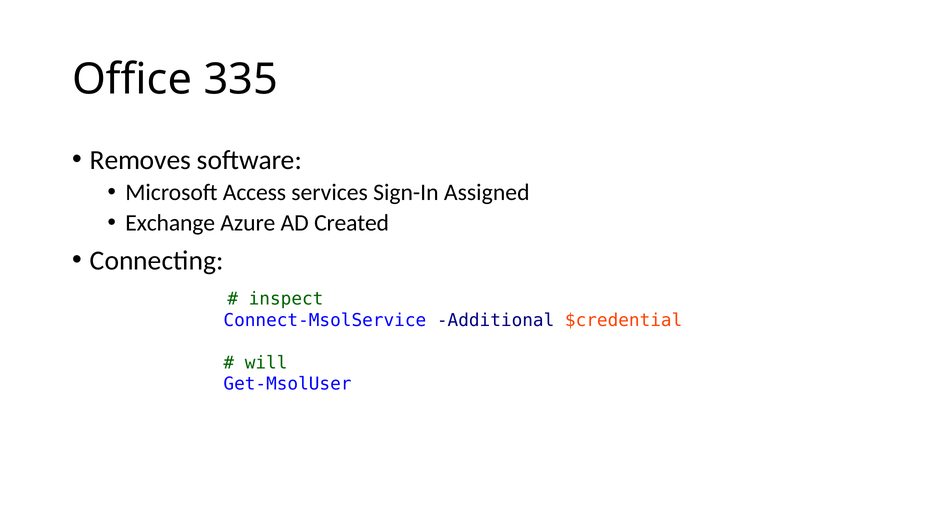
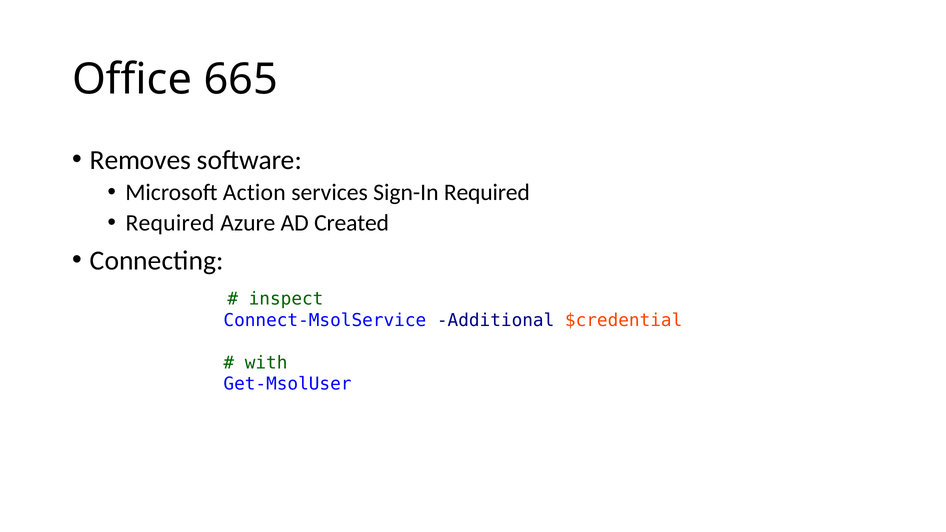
335: 335 -> 665
Access: Access -> Action
Sign-In Assigned: Assigned -> Required
Exchange at (170, 223): Exchange -> Required
will: will -> with
